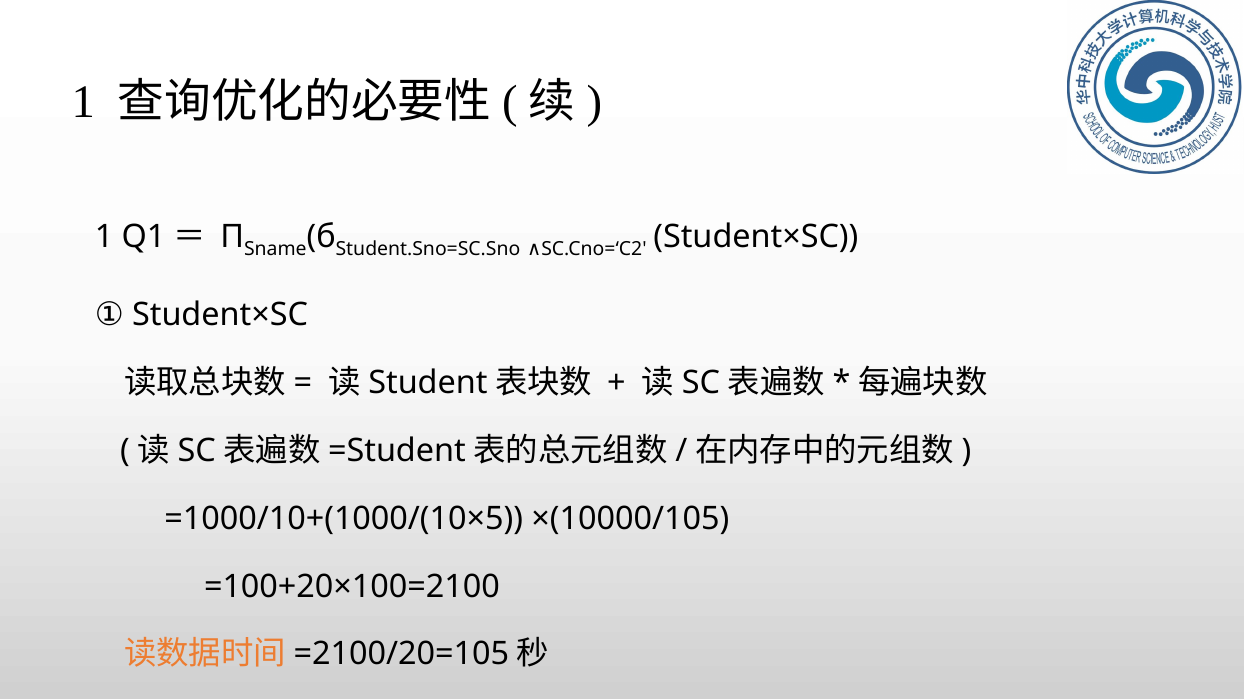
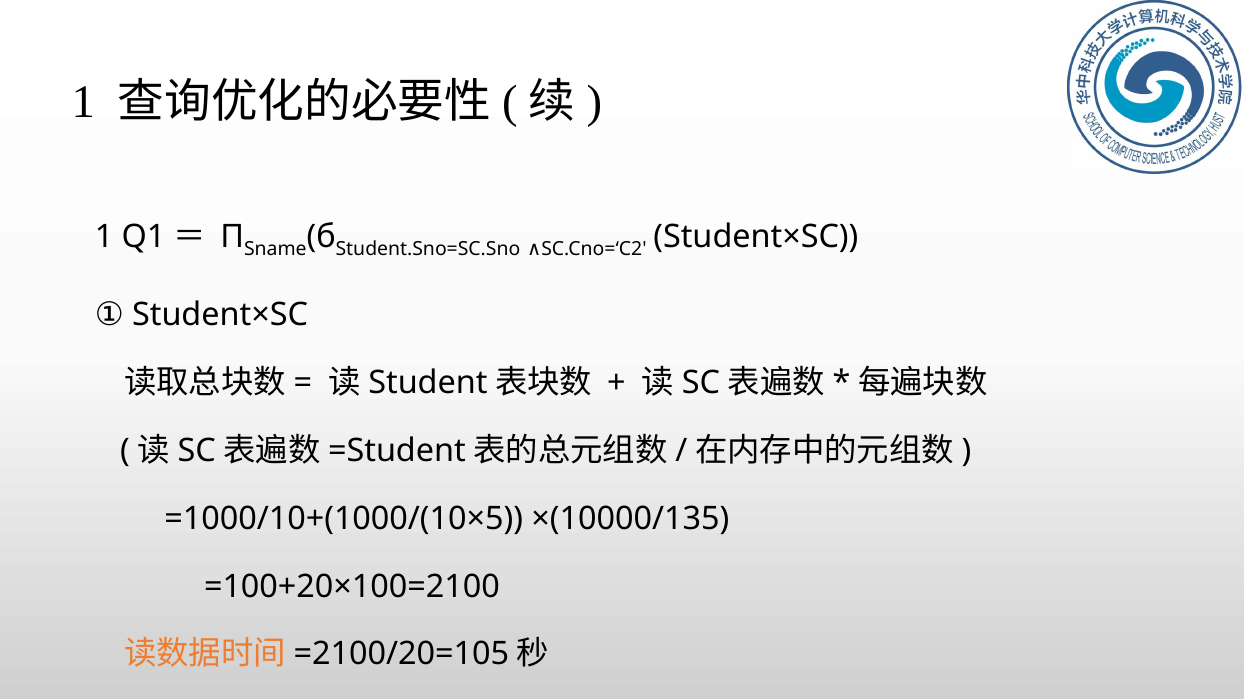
×(10000/105: ×(10000/105 -> ×(10000/135
